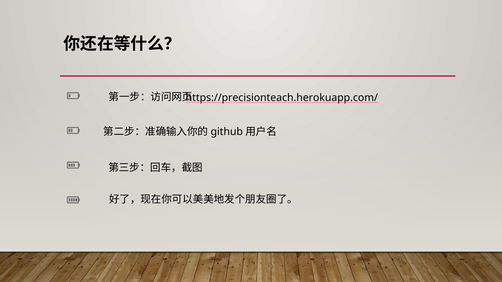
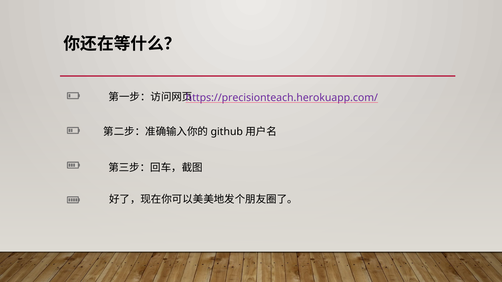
https://precisionteach.herokuapp.com/ colour: black -> purple
